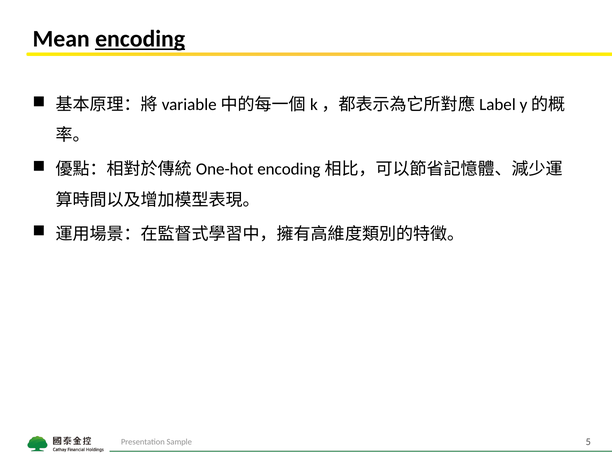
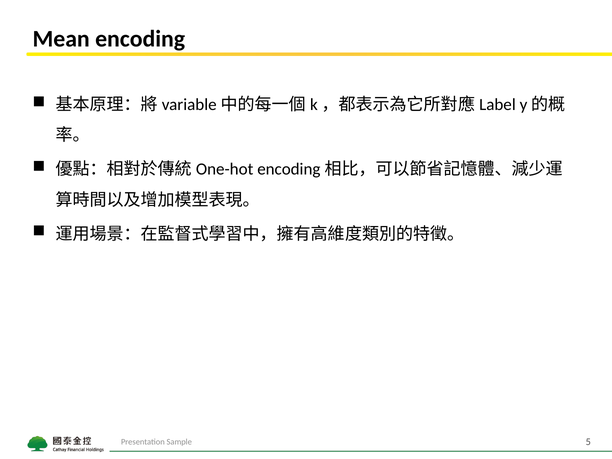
encoding underline: present -> none
